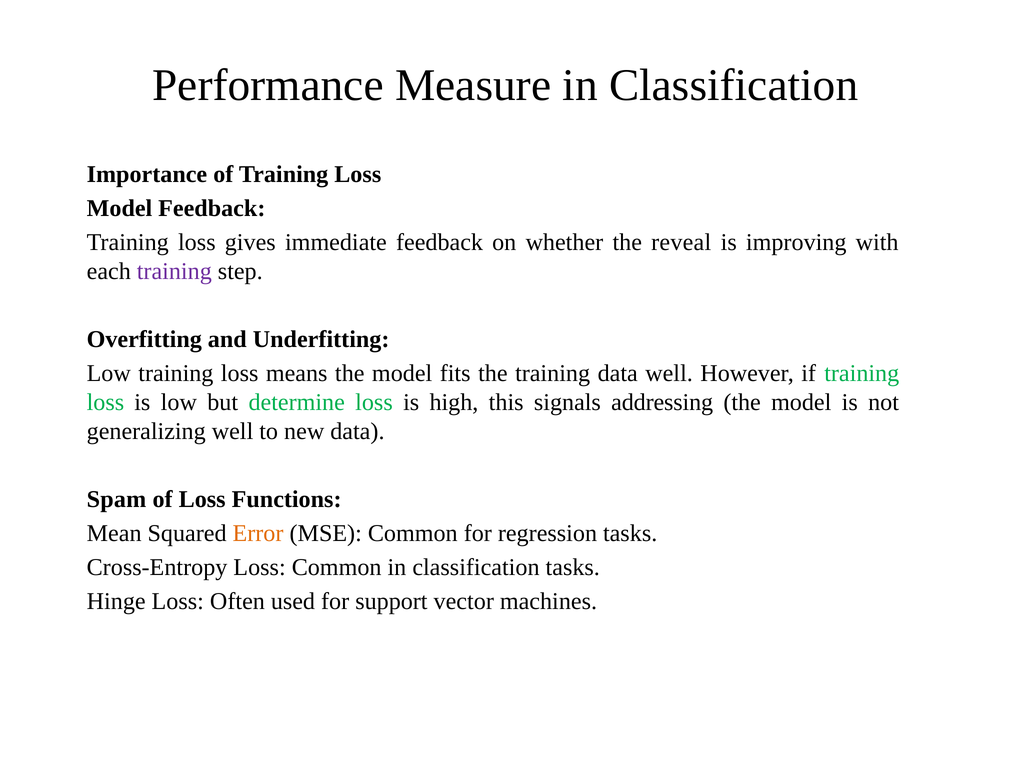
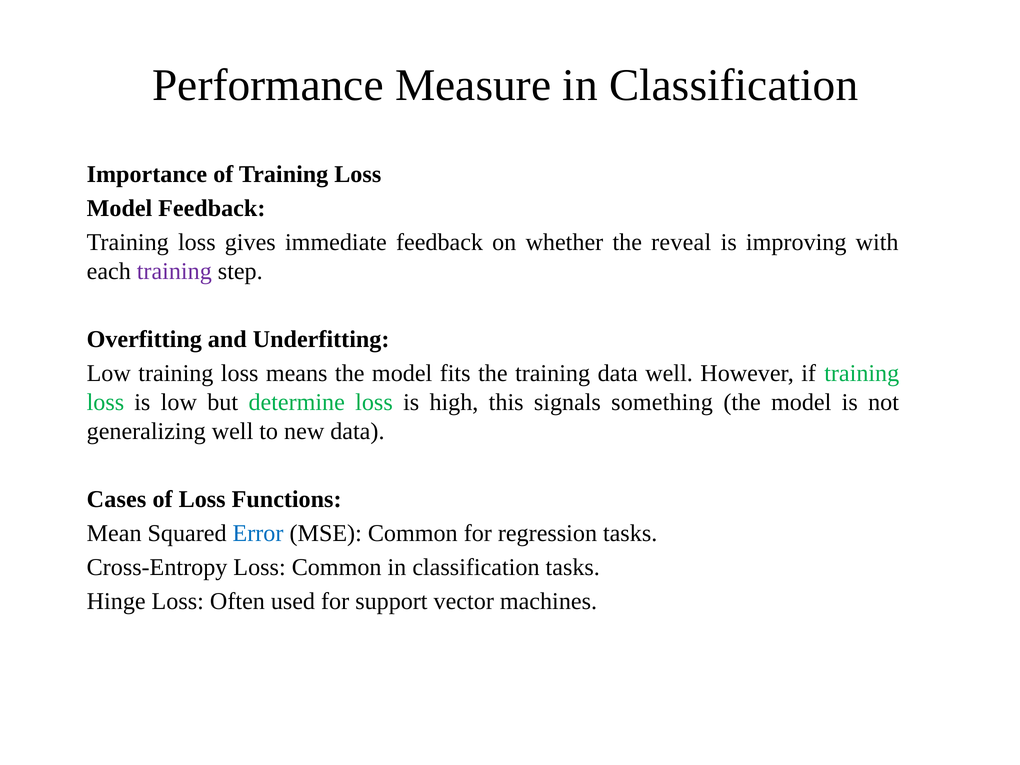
addressing: addressing -> something
Spam: Spam -> Cases
Error colour: orange -> blue
